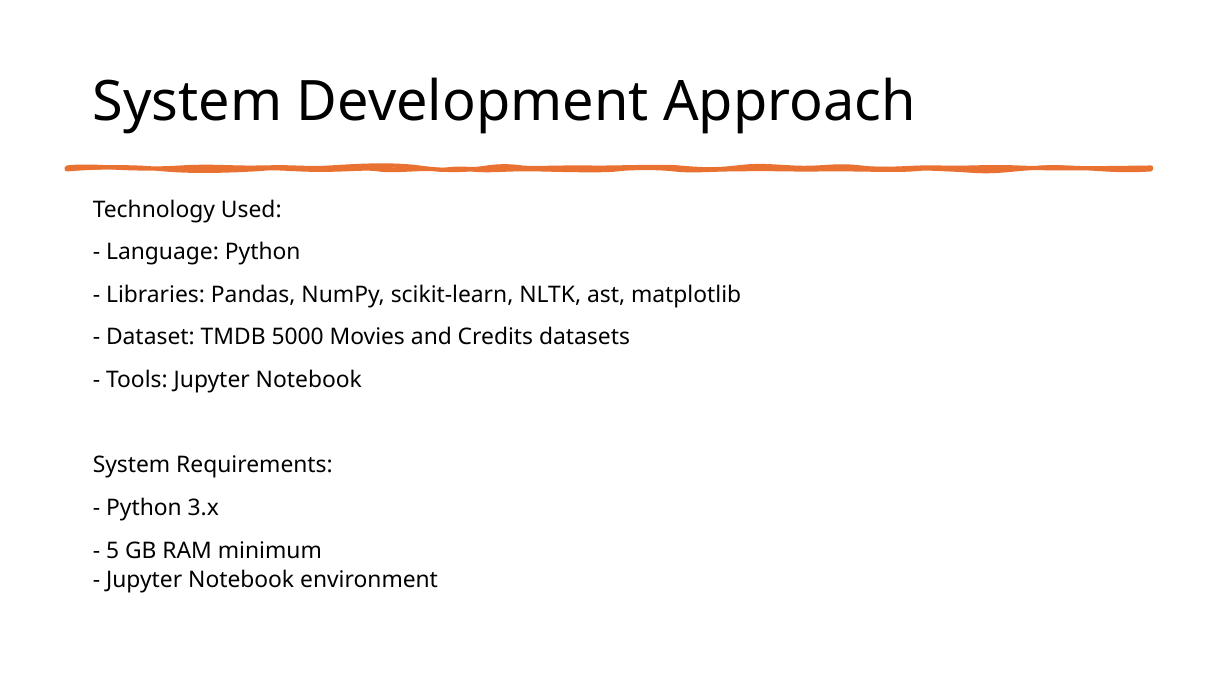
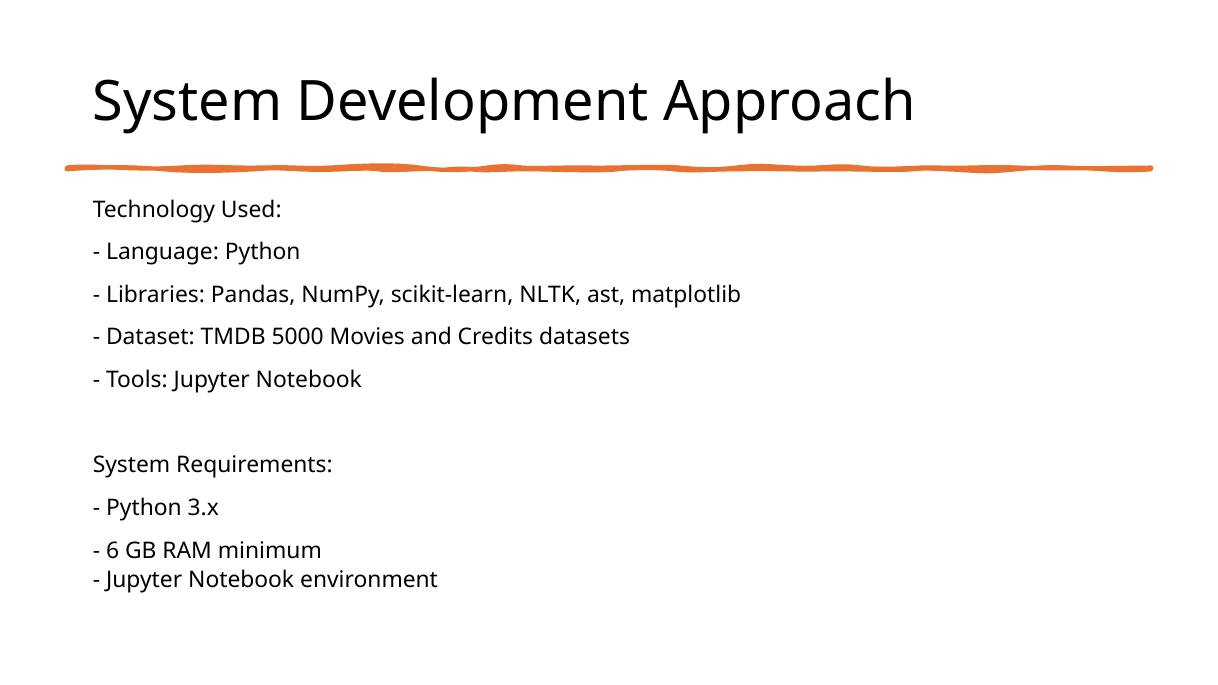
5: 5 -> 6
